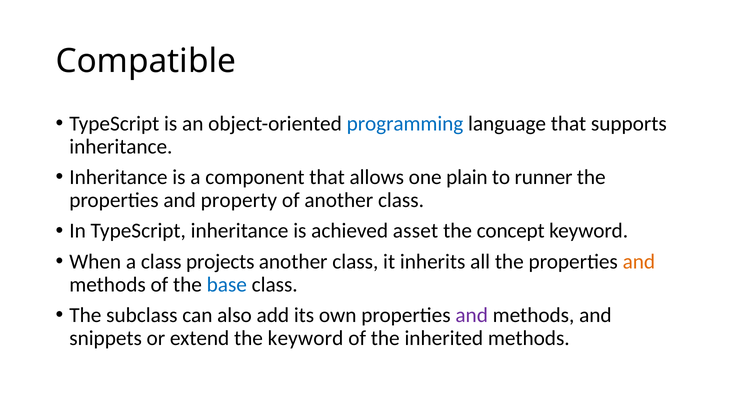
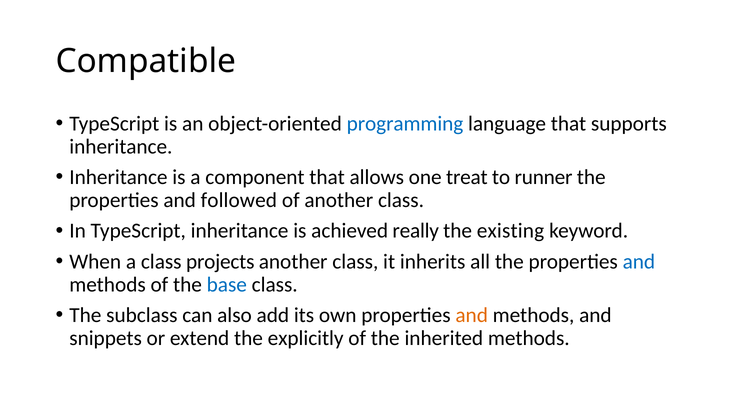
plain: plain -> treat
property: property -> followed
asset: asset -> really
concept: concept -> existing
and at (639, 261) colour: orange -> blue
and at (472, 315) colour: purple -> orange
the keyword: keyword -> explicitly
